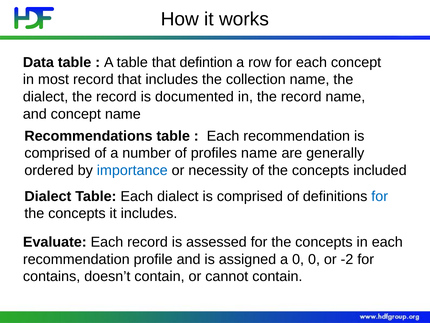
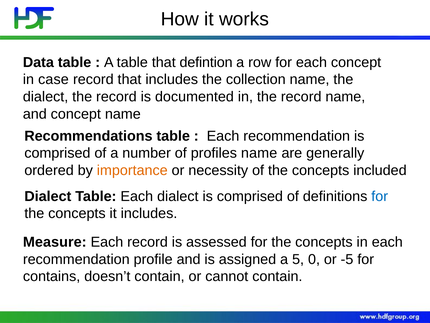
most: most -> case
importance colour: blue -> orange
Evaluate: Evaluate -> Measure
a 0: 0 -> 5
-2: -2 -> -5
